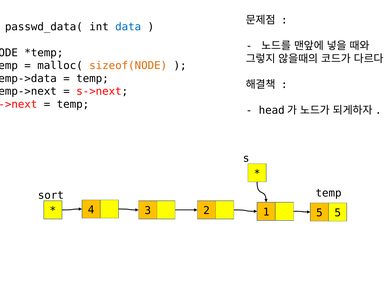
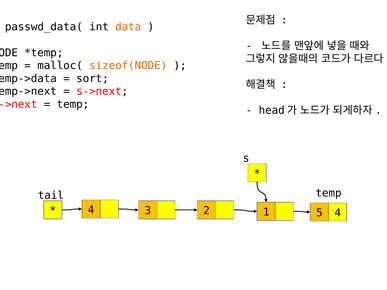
data colour: blue -> orange
temp at (92, 79): temp -> sort
sort: sort -> tail
5 5: 5 -> 4
